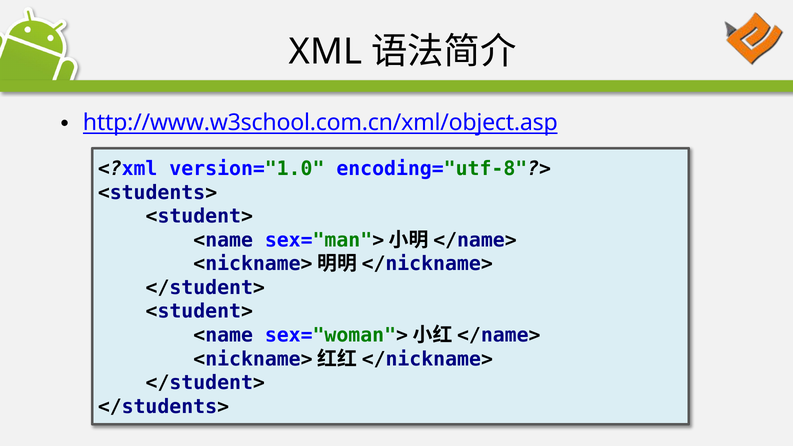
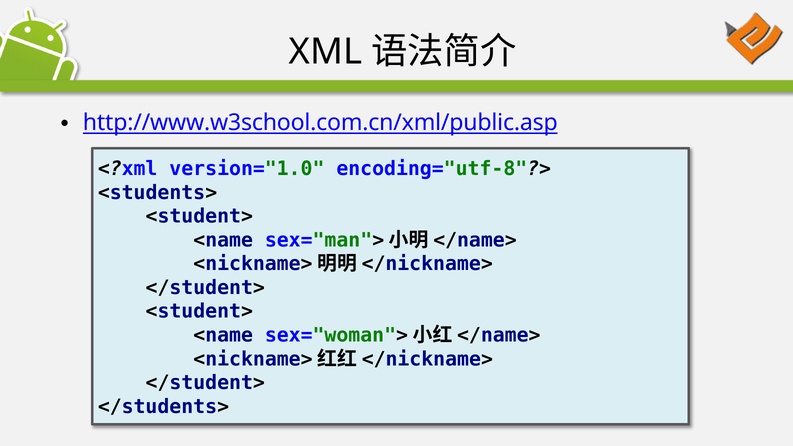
http://www.w3school.com.cn/xml/object.asp: http://www.w3school.com.cn/xml/object.asp -> http://www.w3school.com.cn/xml/public.asp
